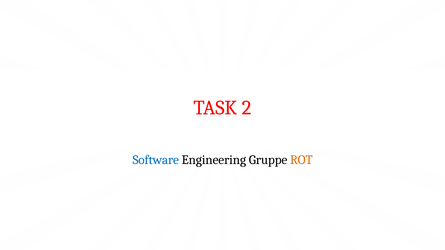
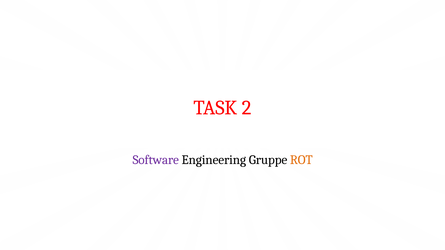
Software colour: blue -> purple
